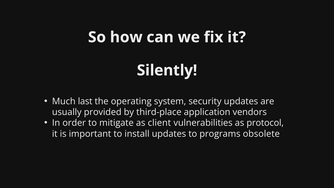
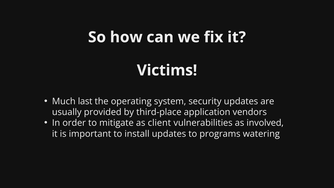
Silently: Silently -> Victims
protocol: protocol -> involved
obsolete: obsolete -> watering
